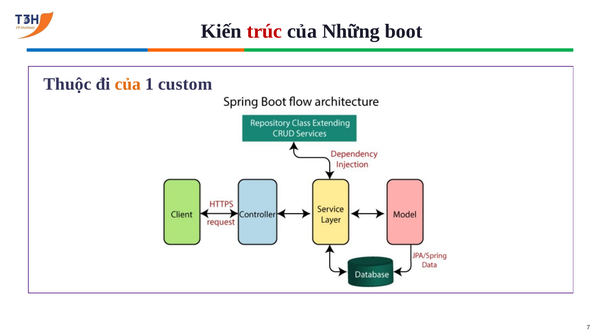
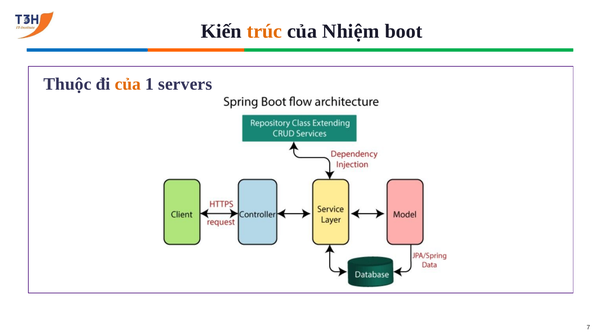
trúc colour: red -> orange
Những: Những -> Nhiệm
custom: custom -> servers
